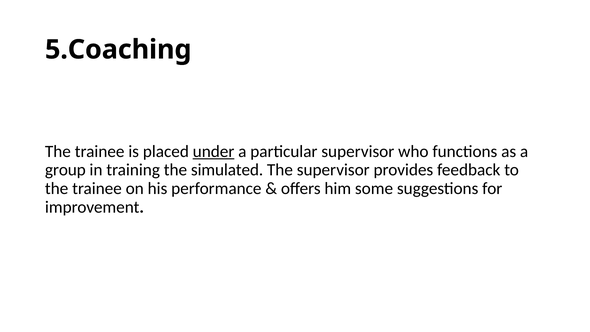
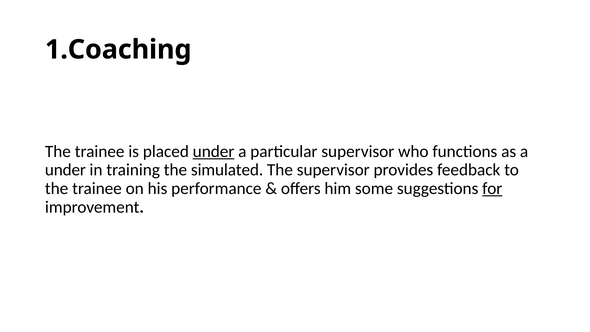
5.Coaching: 5.Coaching -> 1.Coaching
group at (65, 170): group -> under
for underline: none -> present
